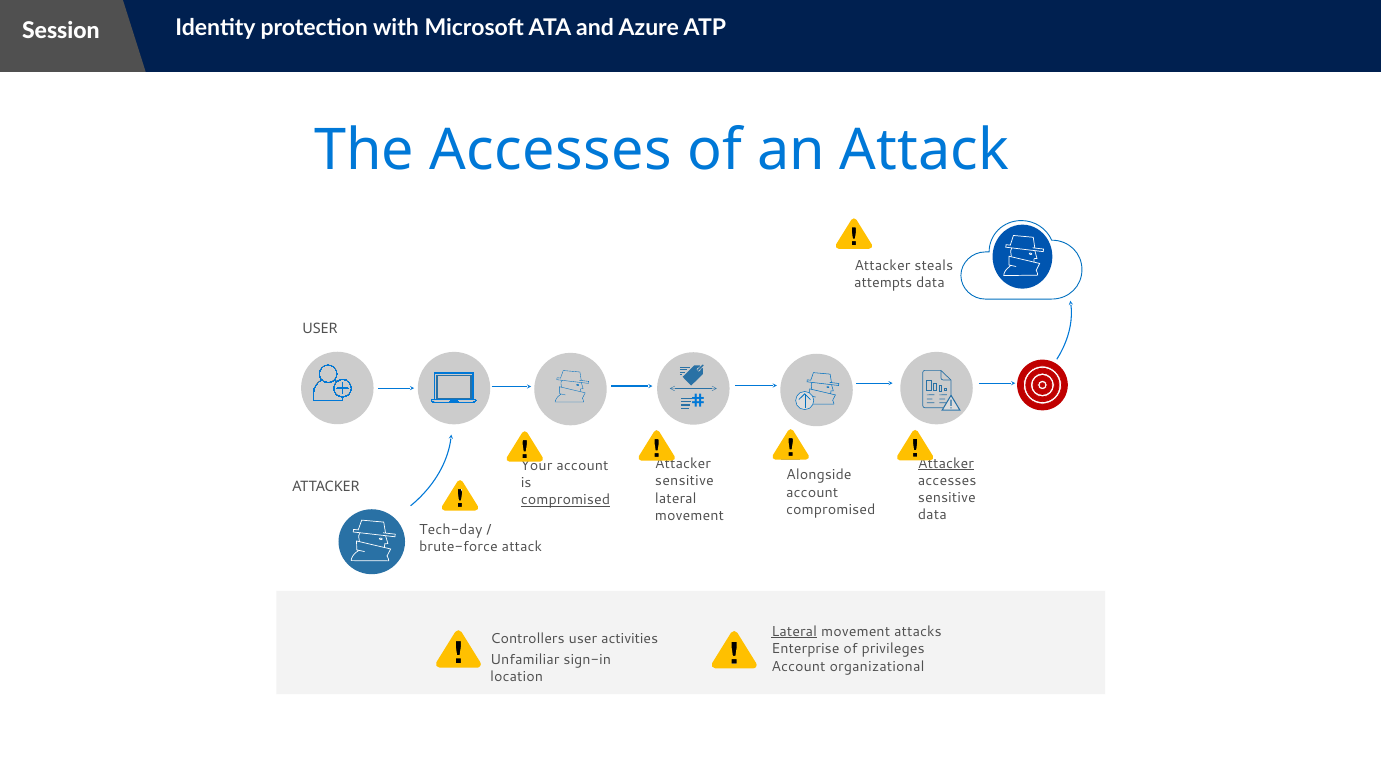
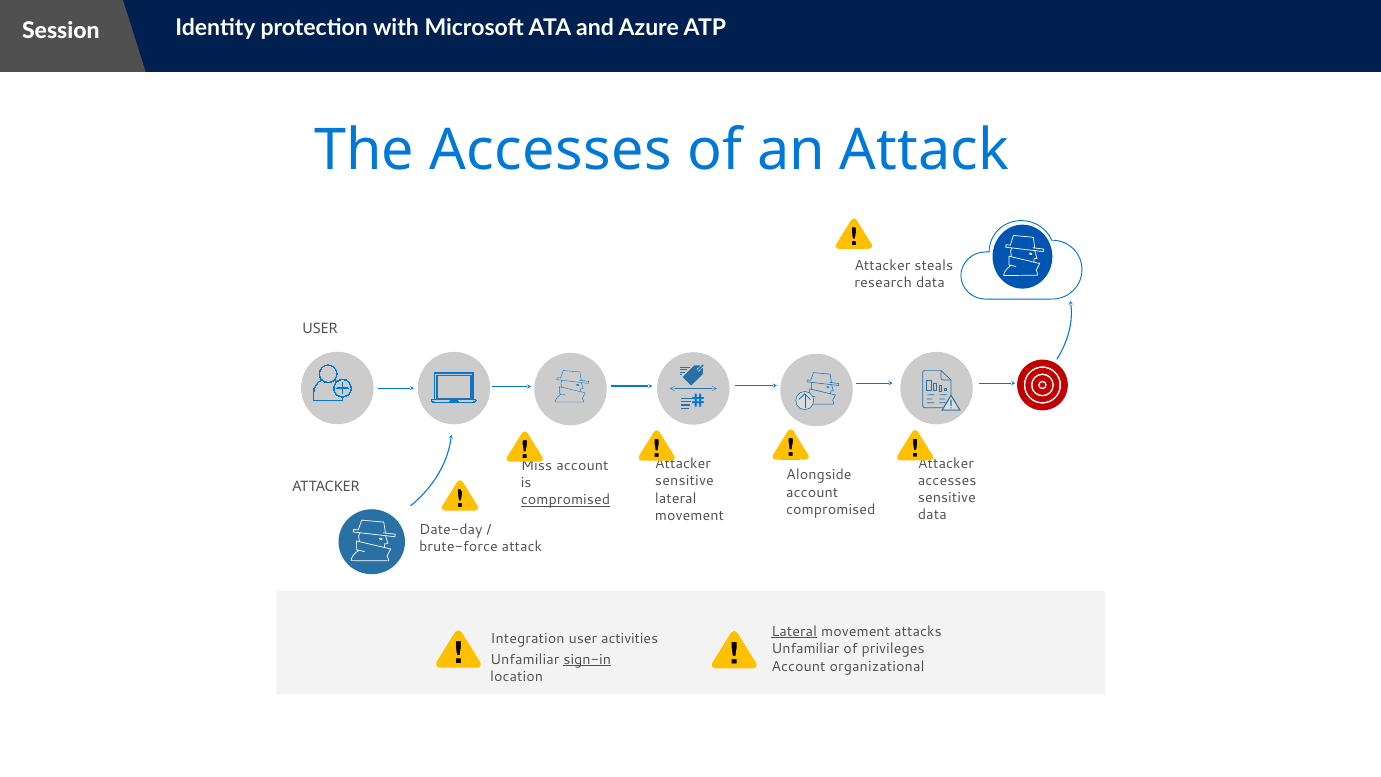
attempts: attempts -> research
Attacker at (946, 463) underline: present -> none
Your: Your -> Miss
Tech-day: Tech-day -> Date-day
Controllers: Controllers -> Integration
Enterprise at (805, 649): Enterprise -> Unfamiliar
sign-in underline: none -> present
